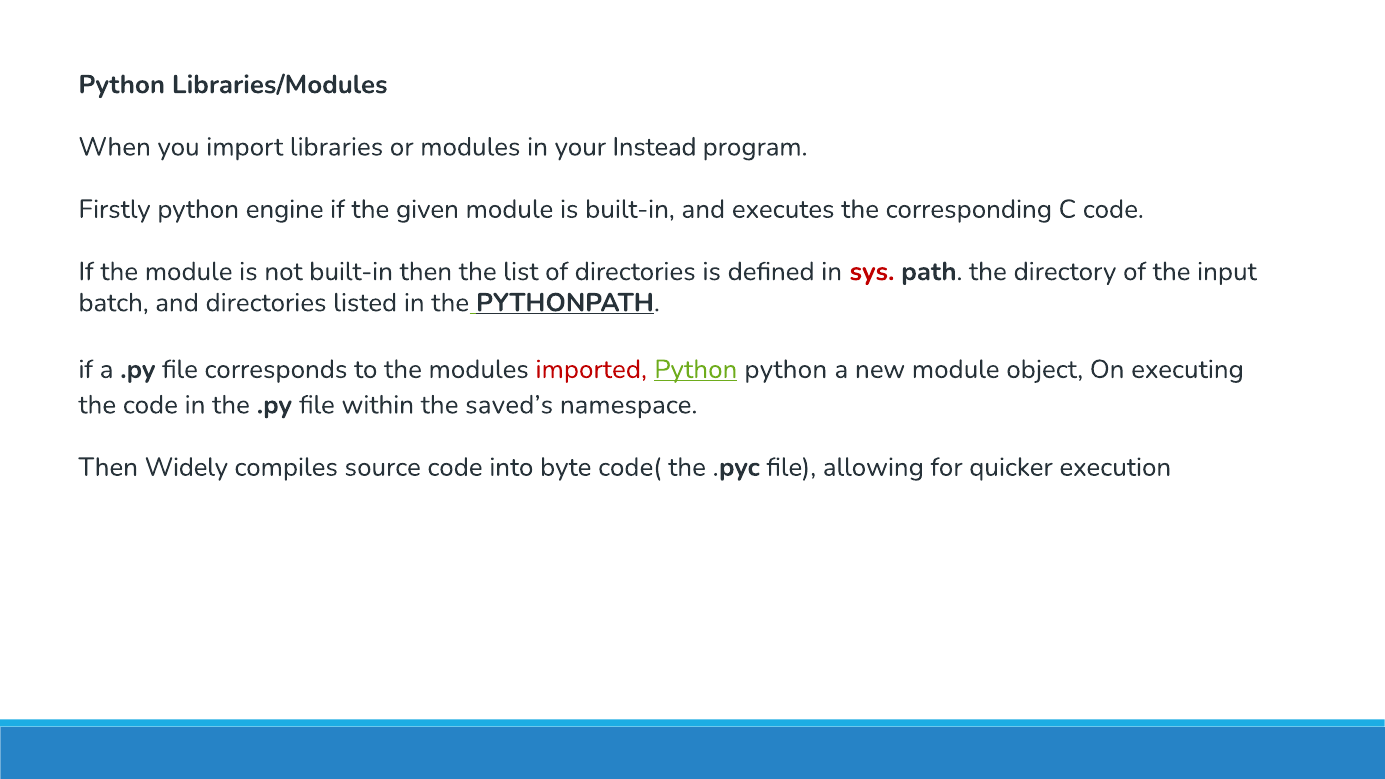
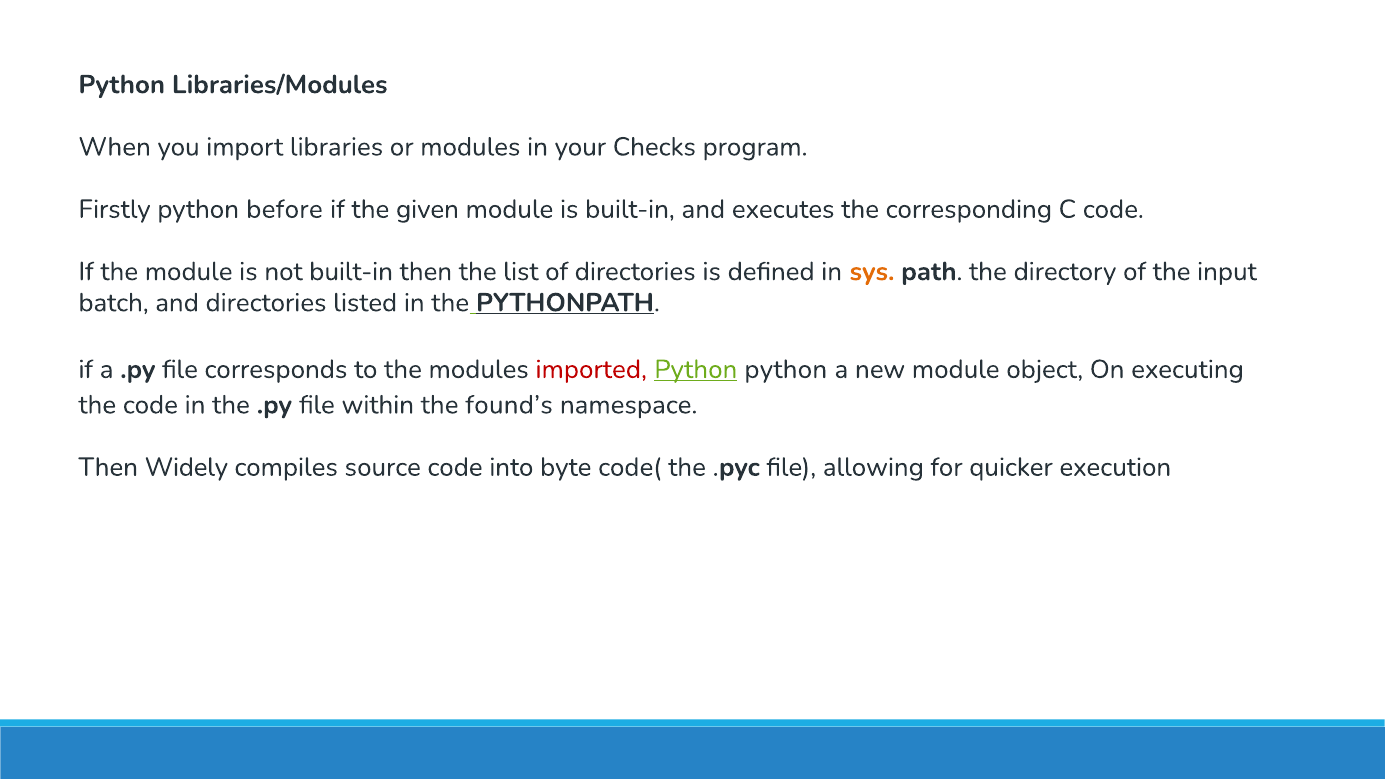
Instead: Instead -> Checks
engine: engine -> before
sys colour: red -> orange
saved’s: saved’s -> found’s
